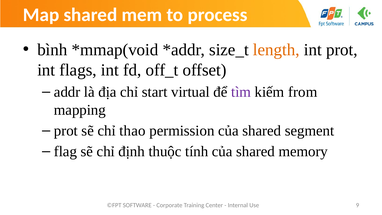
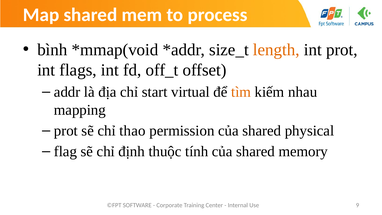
tìm colour: purple -> orange
from: from -> nhau
segment: segment -> physical
